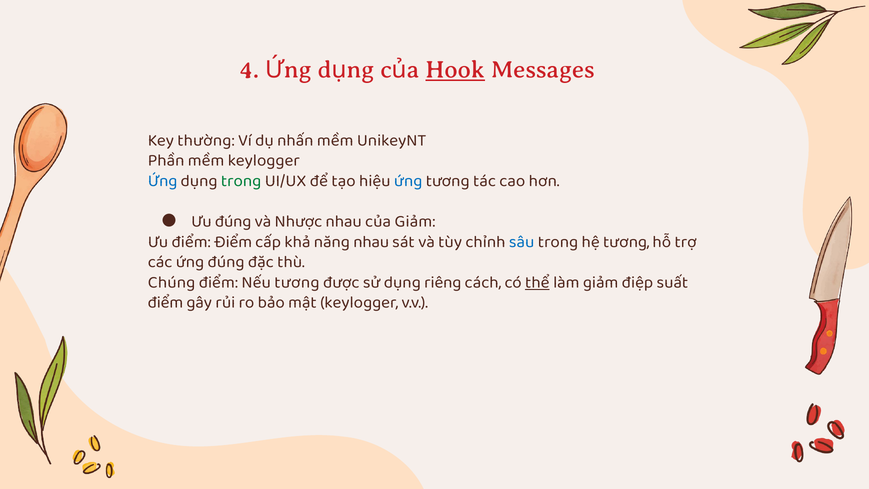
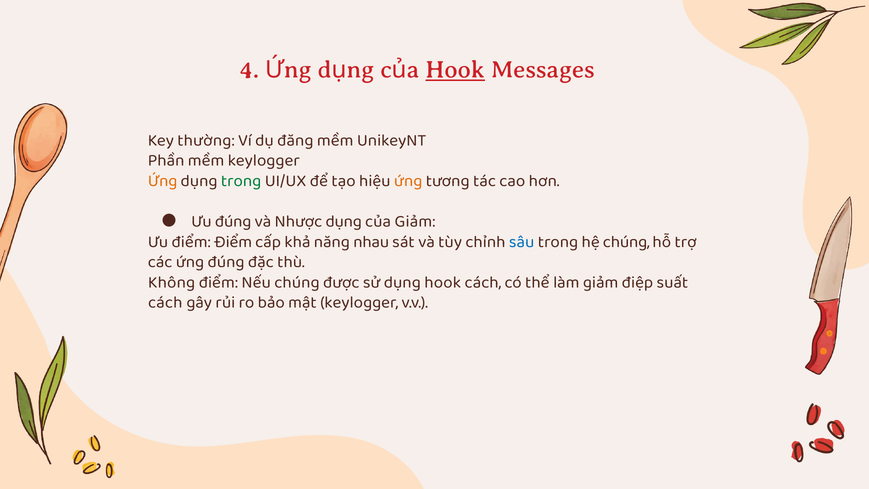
nhấn: nhấn -> đăng
Ứng at (163, 181) colour: blue -> orange
ứng at (408, 181) colour: blue -> orange
Nhược nhau: nhau -> dụng
hệ tương: tương -> chúng
Chúng: Chúng -> Không
Nếu tương: tương -> chúng
dụng riêng: riêng -> hook
thể underline: present -> none
điểm at (165, 302): điểm -> cách
